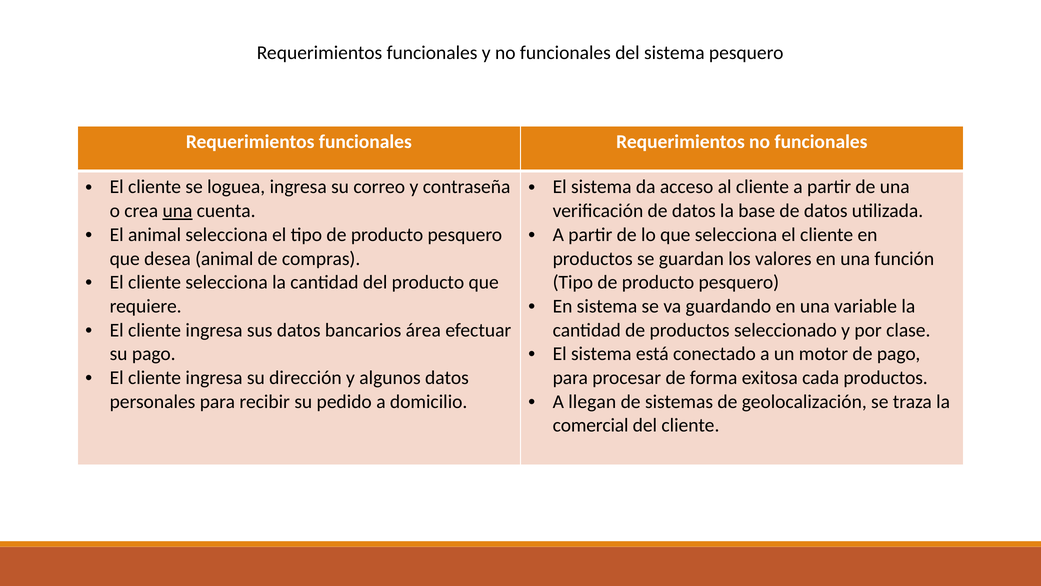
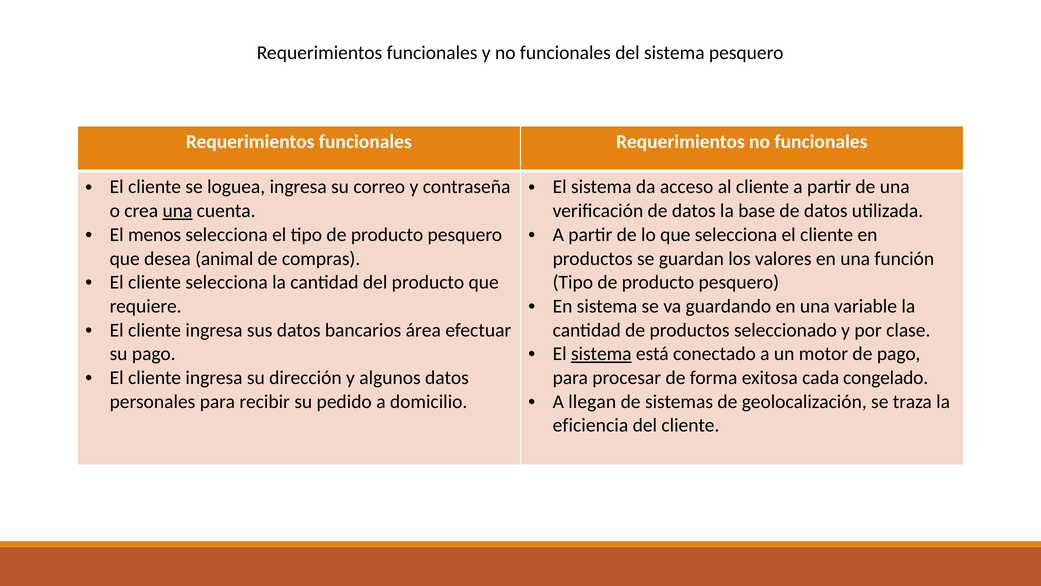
El animal: animal -> menos
sistema at (601, 354) underline: none -> present
cada productos: productos -> congelado
comercial: comercial -> eficiencia
